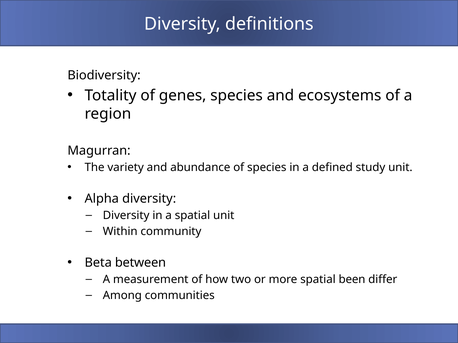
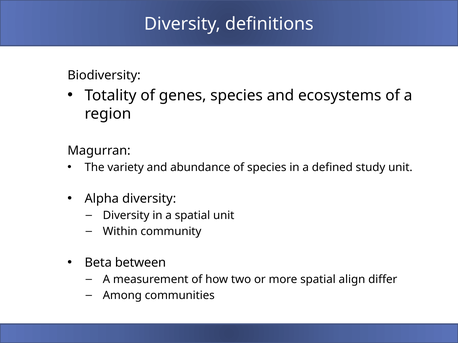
been: been -> align
